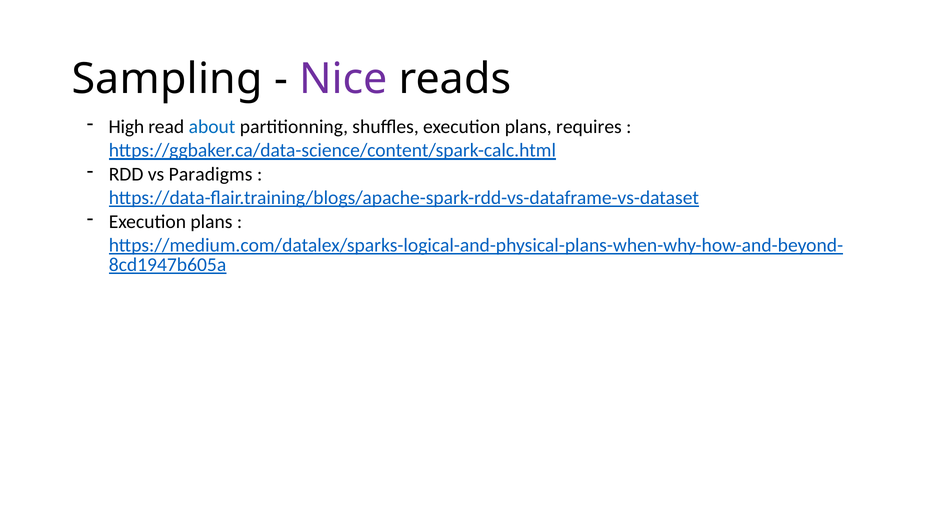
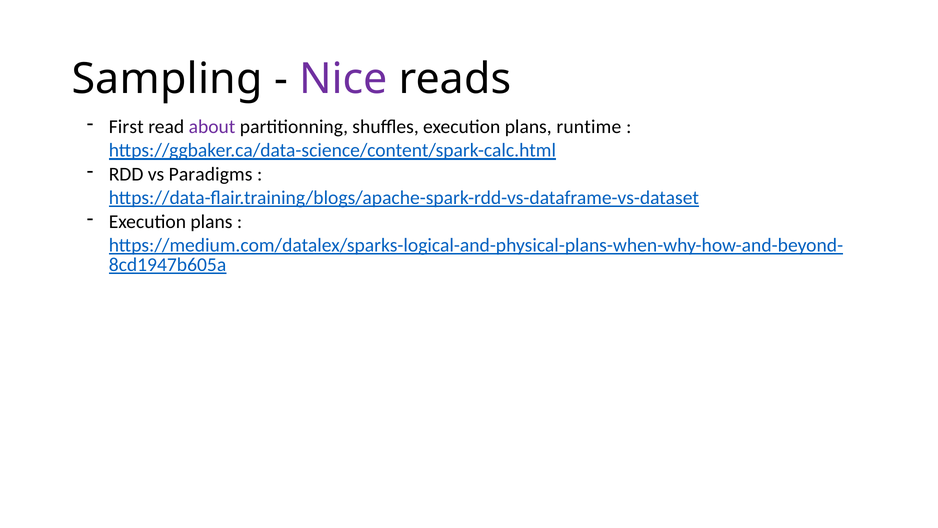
High: High -> First
about colour: blue -> purple
requires: requires -> runtime
